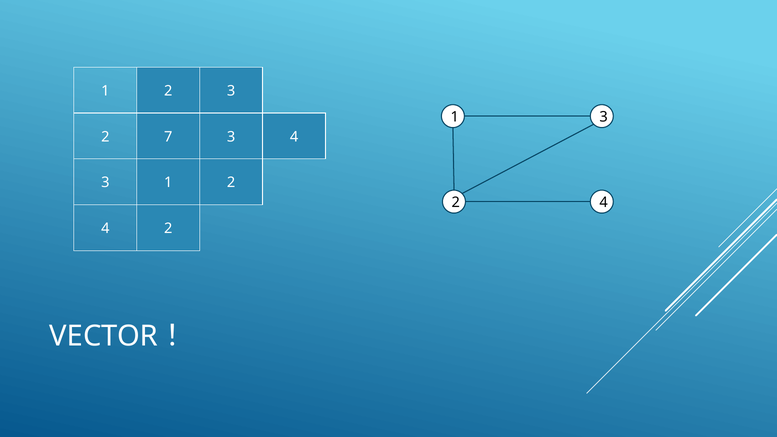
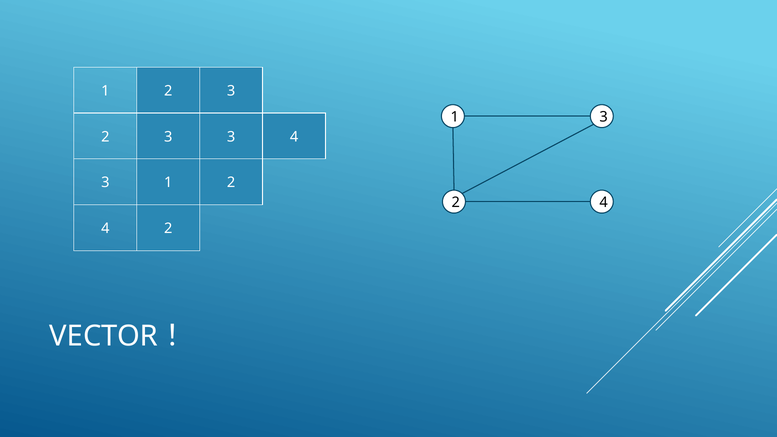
7 at (168, 137): 7 -> 3
